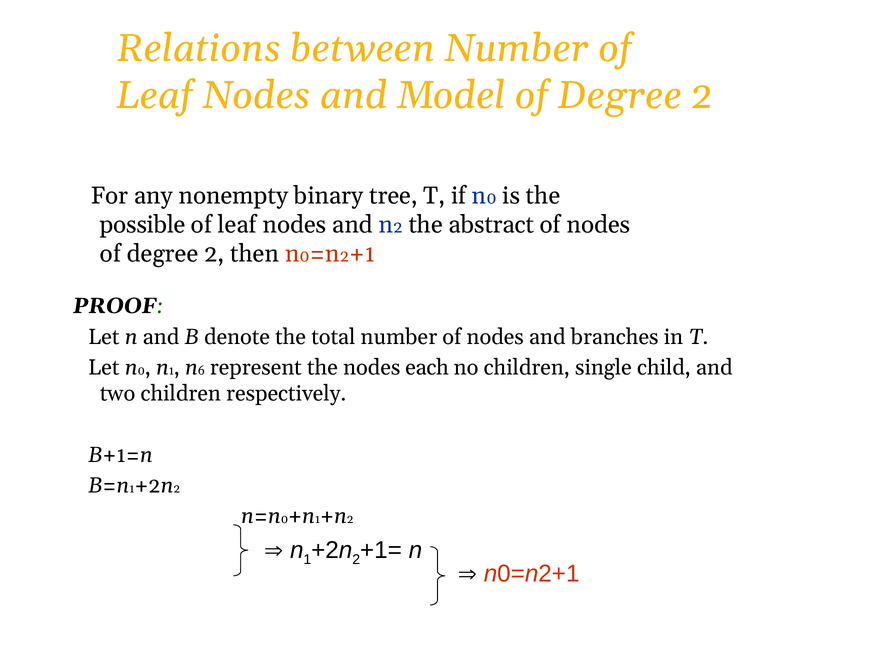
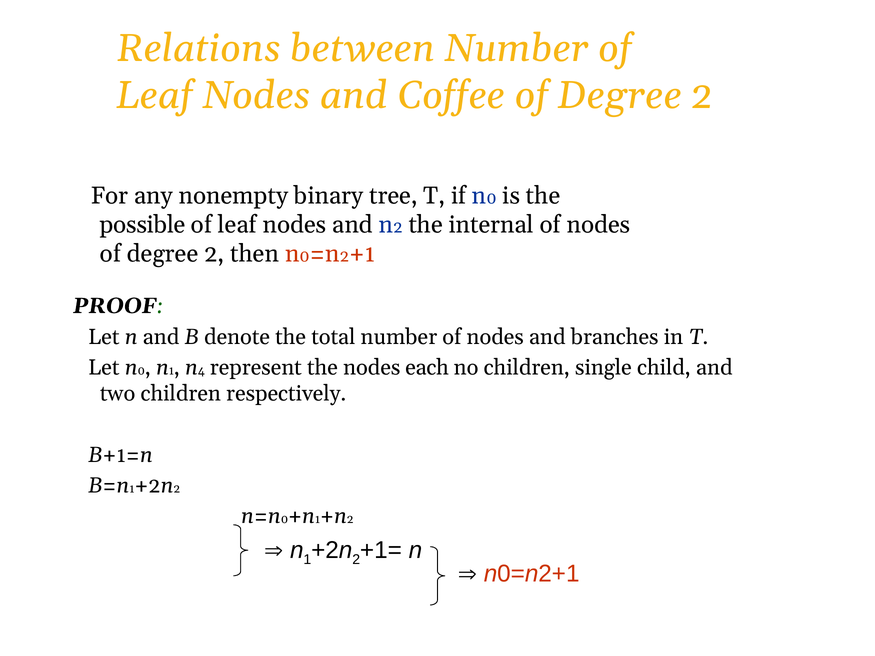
Model: Model -> Coffee
abstract: abstract -> internal
6: 6 -> 4
